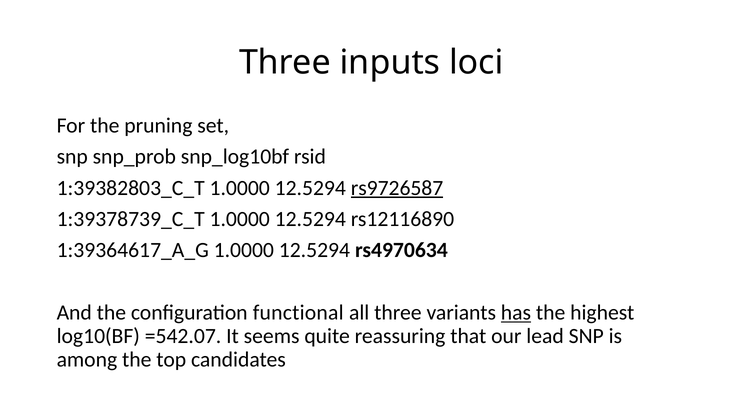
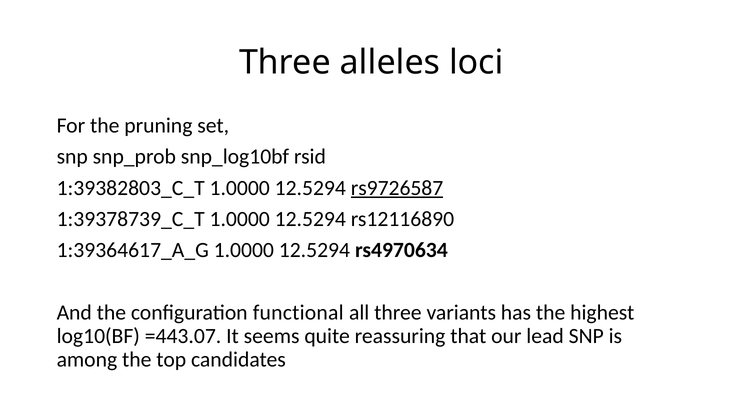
inputs: inputs -> alleles
has underline: present -> none
=542.07: =542.07 -> =443.07
